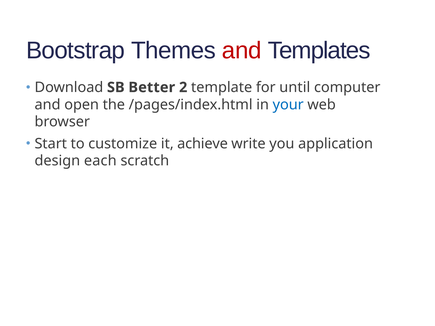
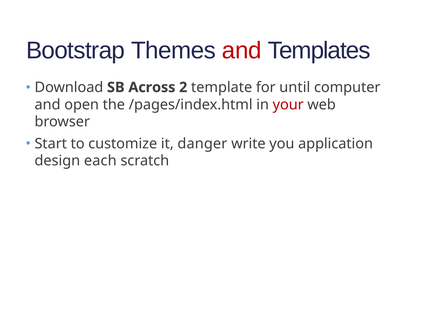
Better: Better -> Across
your colour: blue -> red
achieve: achieve -> danger
